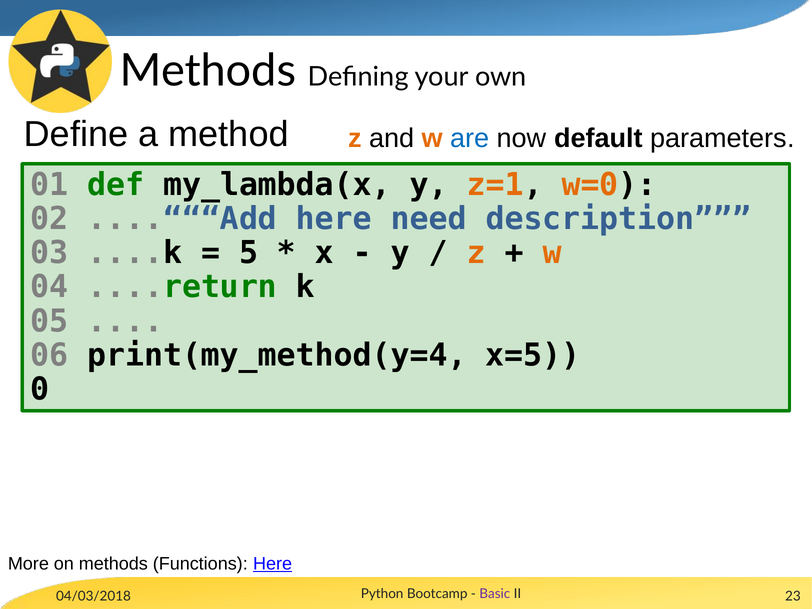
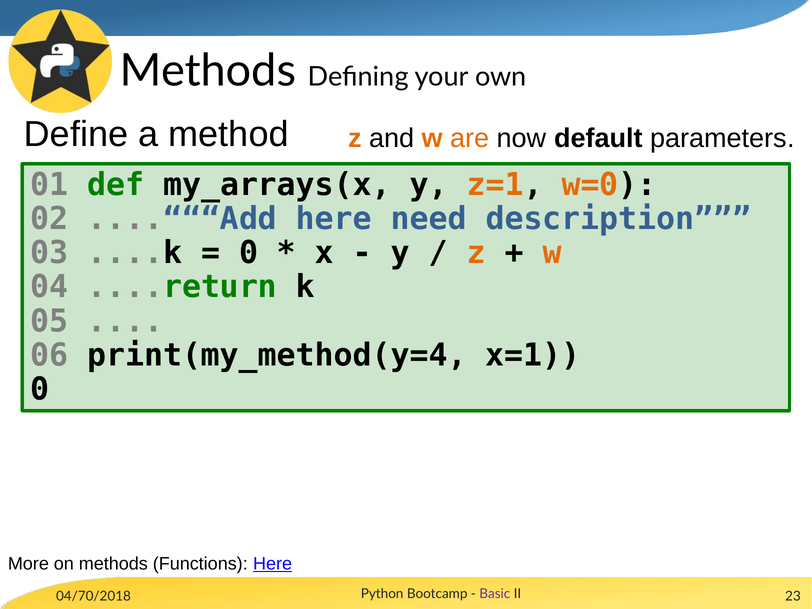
are colour: blue -> orange
my_lambda(x: my_lambda(x -> my_arrays(x
5 at (249, 253): 5 -> 0
x=5: x=5 -> x=1
04/03/2018: 04/03/2018 -> 04/70/2018
